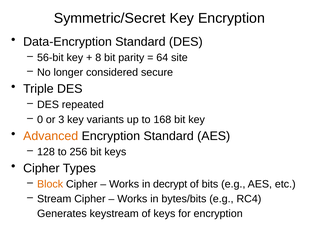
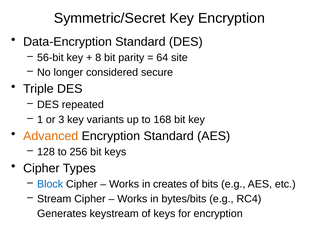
0: 0 -> 1
Block colour: orange -> blue
decrypt: decrypt -> creates
